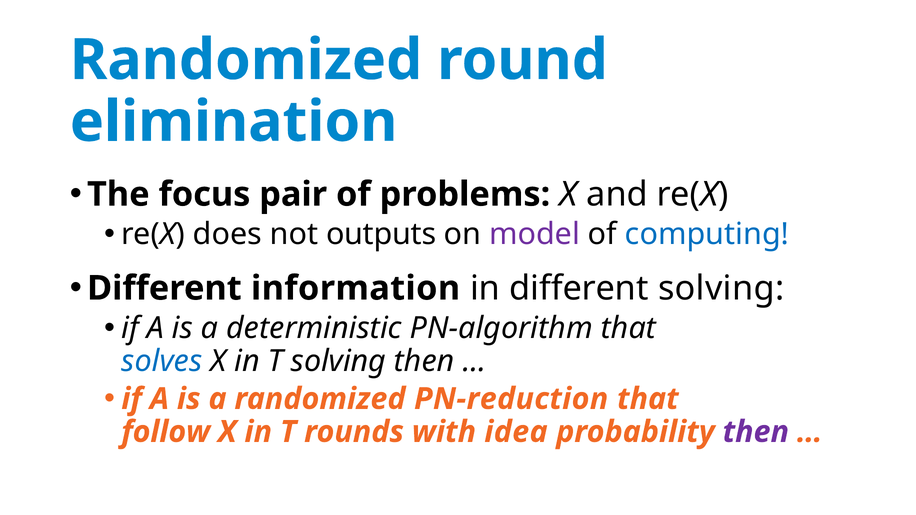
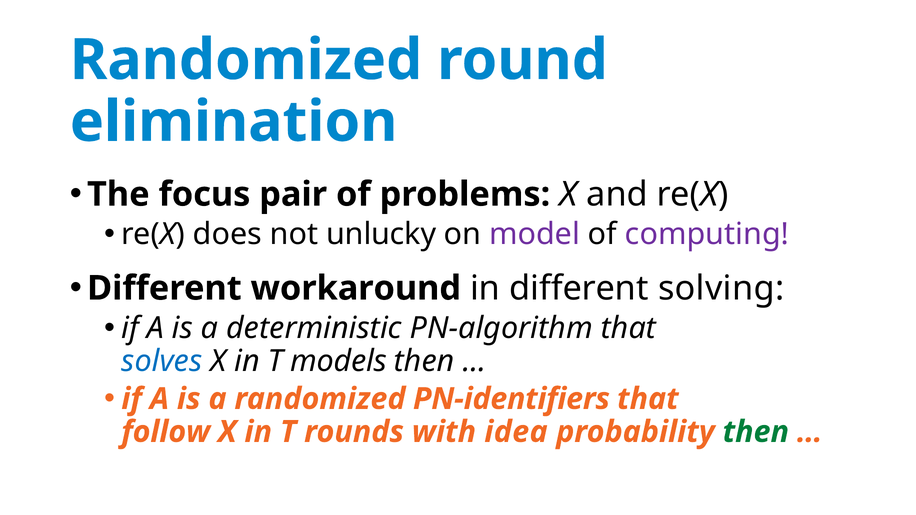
outputs: outputs -> unlucky
computing colour: blue -> purple
information: information -> workaround
T solving: solving -> models
PN-reduction: PN-reduction -> PN-identifiers
then at (756, 432) colour: purple -> green
